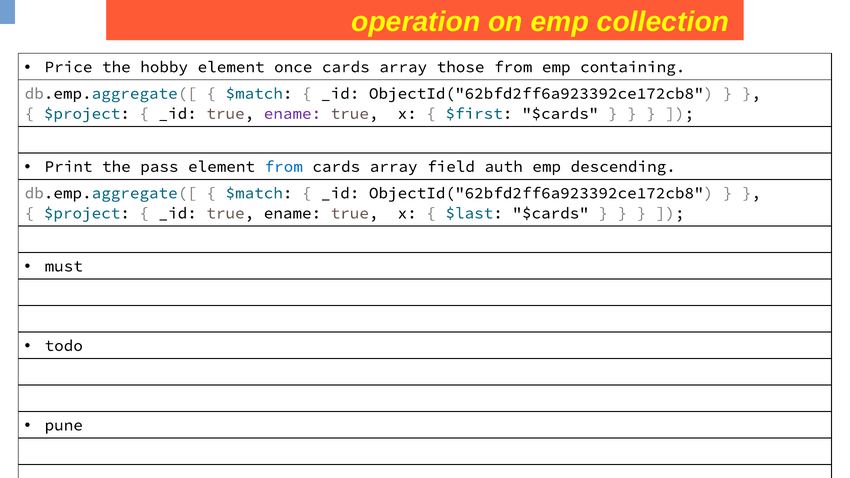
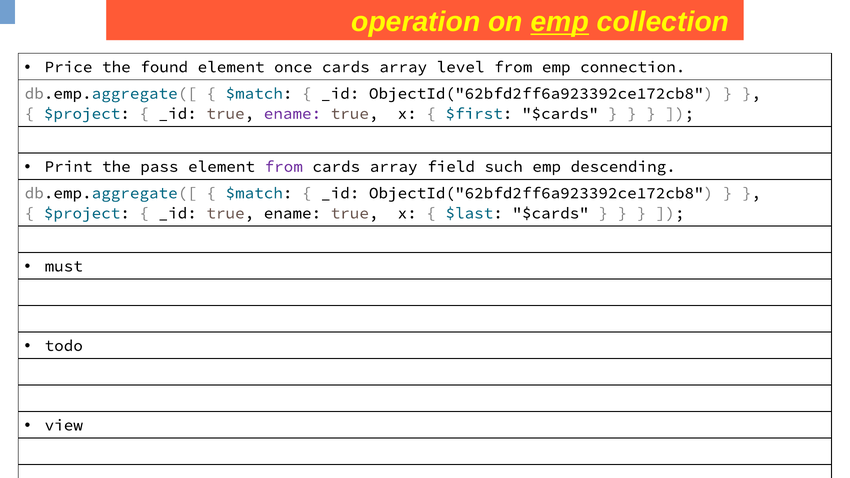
emp at (560, 22) underline: none -> present
hobby: hobby -> found
those: those -> level
containing: containing -> connection
from at (284, 167) colour: blue -> purple
auth: auth -> such
pune: pune -> view
